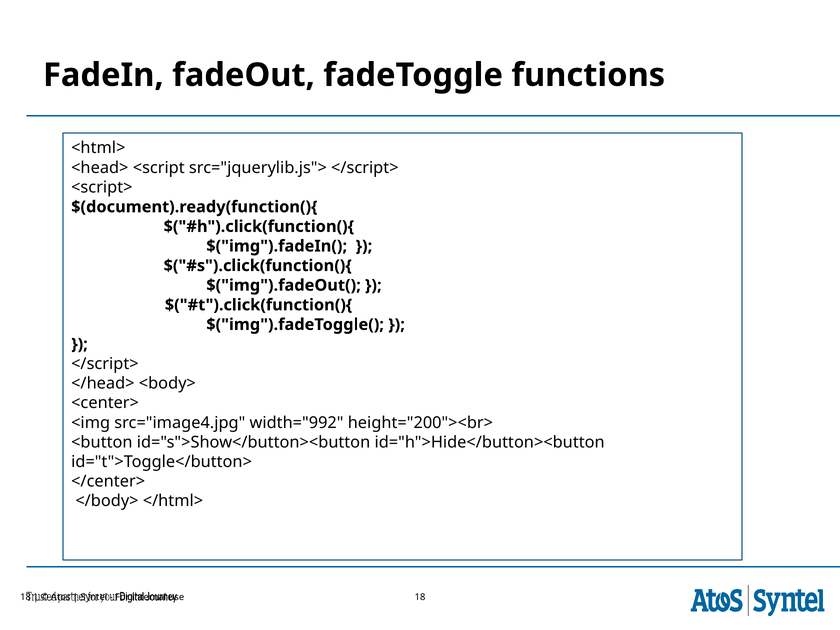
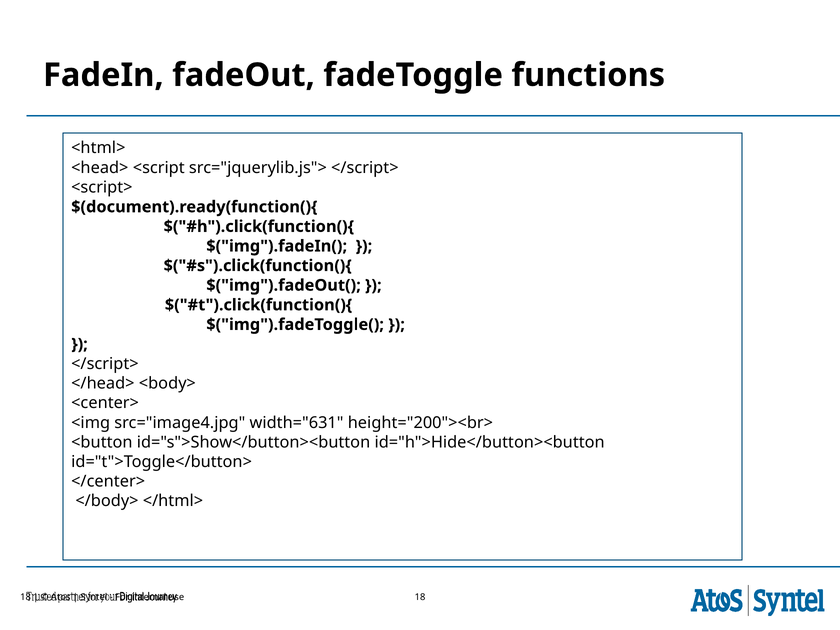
width="992: width="992 -> width="631
